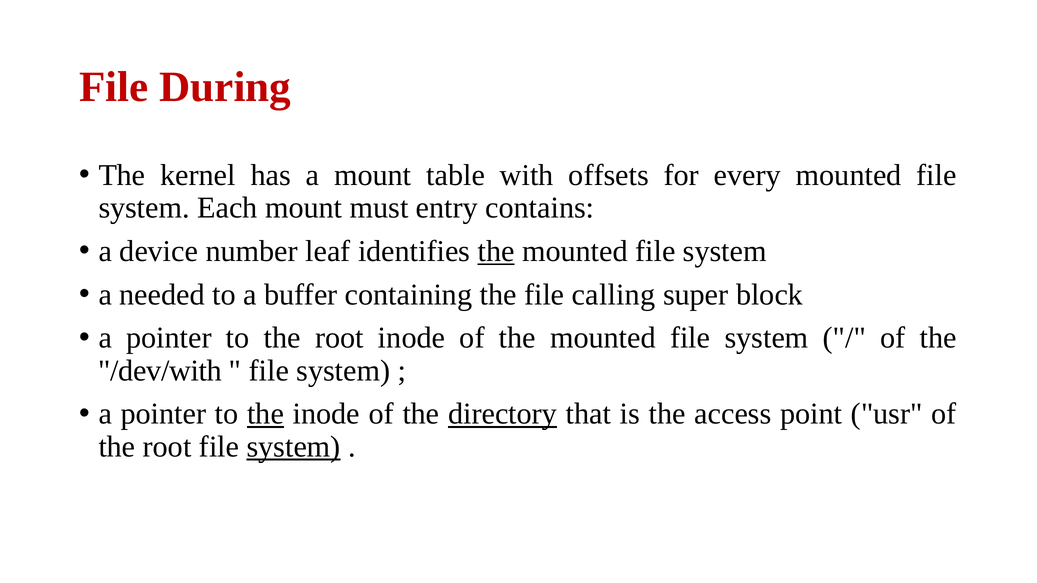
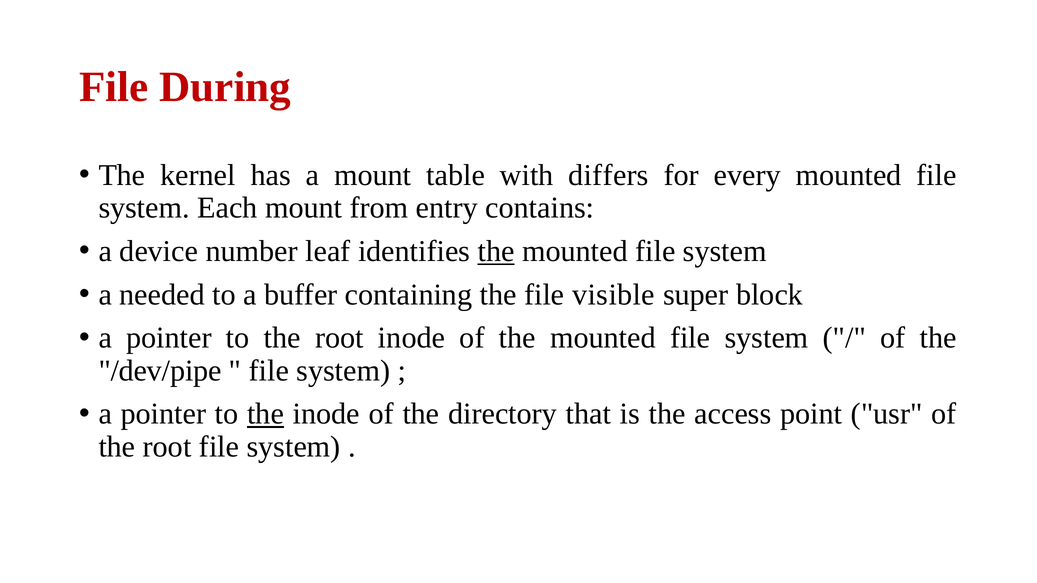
offsets: offsets -> differs
must: must -> from
calling: calling -> visible
/dev/with: /dev/with -> /dev/pipe
directory underline: present -> none
system at (294, 447) underline: present -> none
